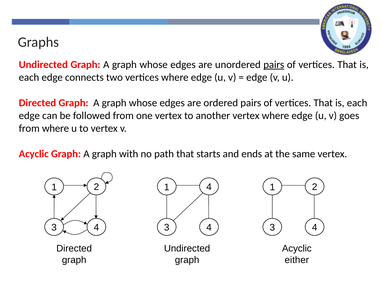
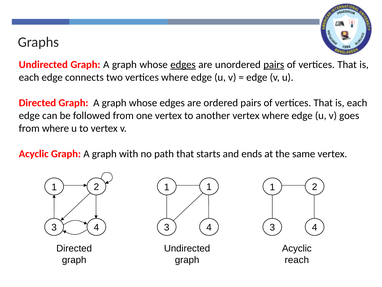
edges at (183, 64) underline: none -> present
1 4: 4 -> 1
either: either -> reach
